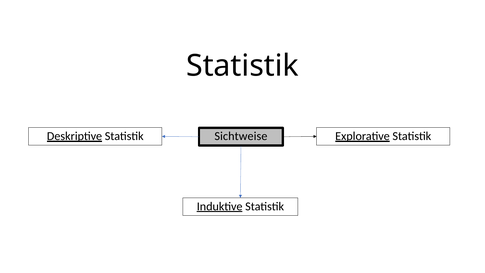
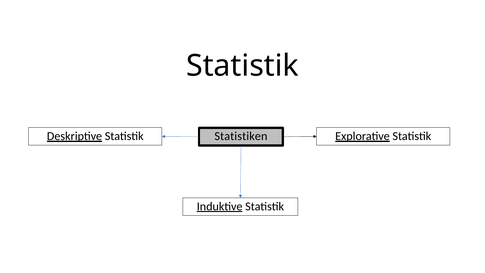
Sichtweise: Sichtweise -> Statistiken
